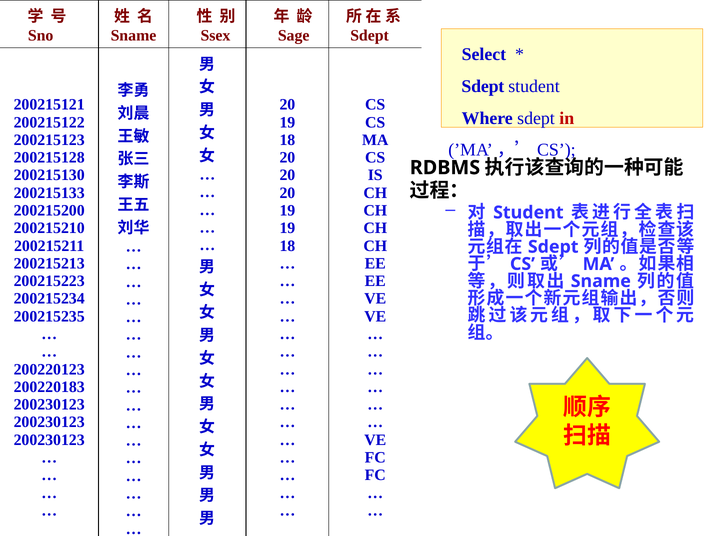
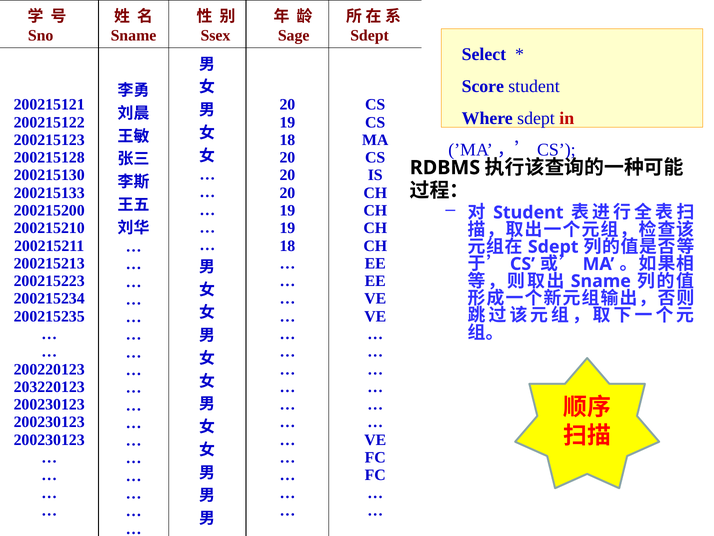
Sdept at (483, 86): Sdept -> Score
200220183: 200220183 -> 203220123
